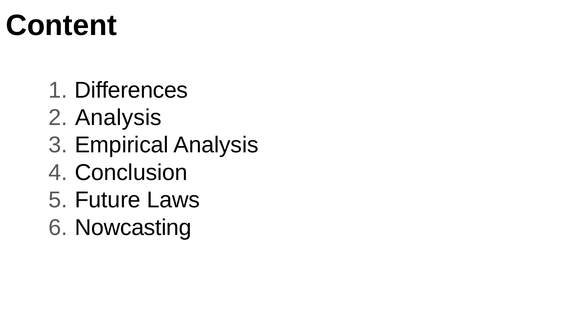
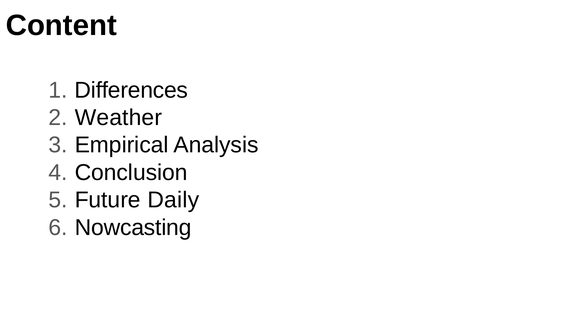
Analysis at (118, 118): Analysis -> Weather
Laws: Laws -> Daily
